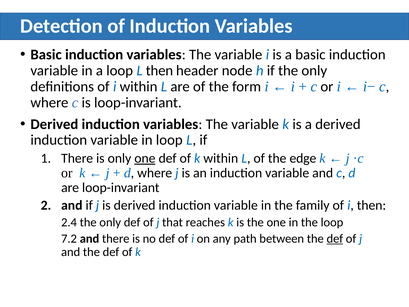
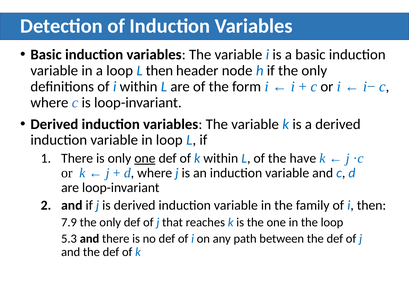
edge: edge -> have
2.4: 2.4 -> 7.9
7.2: 7.2 -> 5.3
def at (335, 238) underline: present -> none
